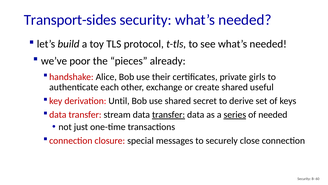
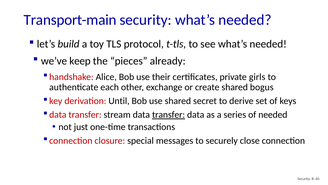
Transport-sides: Transport-sides -> Transport-main
poor: poor -> keep
useful: useful -> bogus
series underline: present -> none
